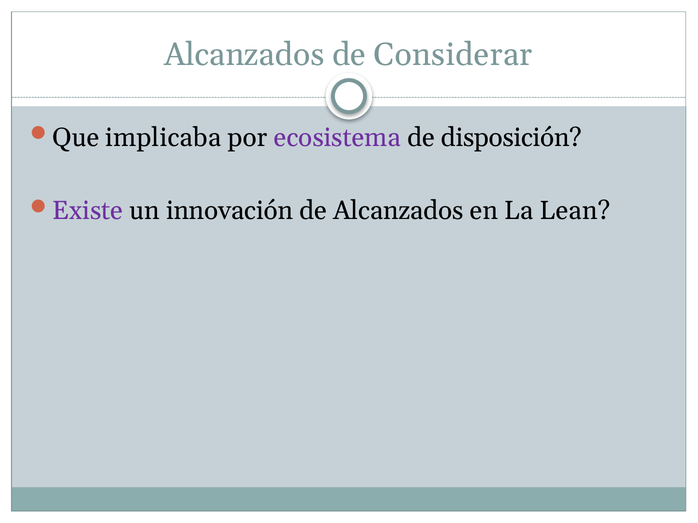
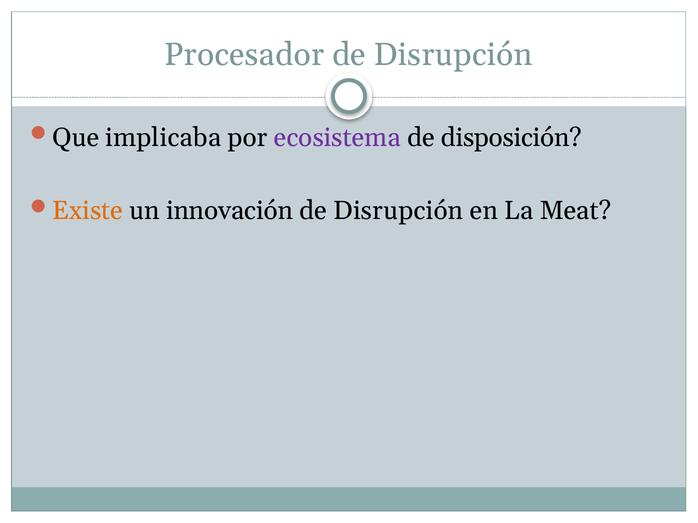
Alcanzados at (244, 55): Alcanzados -> Procesador
Considerar at (453, 55): Considerar -> Disrupción
Existe colour: purple -> orange
Alcanzados at (398, 211): Alcanzados -> Disrupción
Lean: Lean -> Meat
